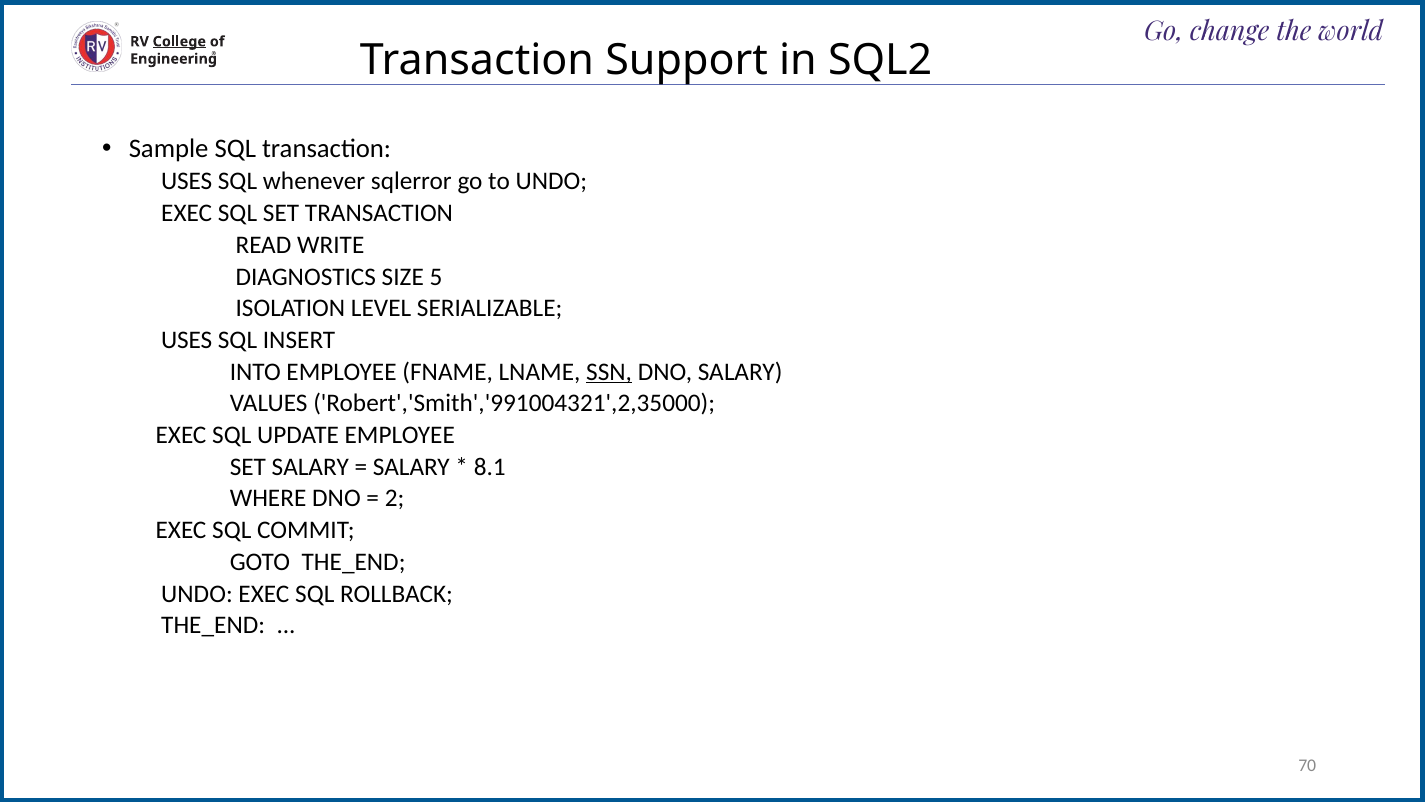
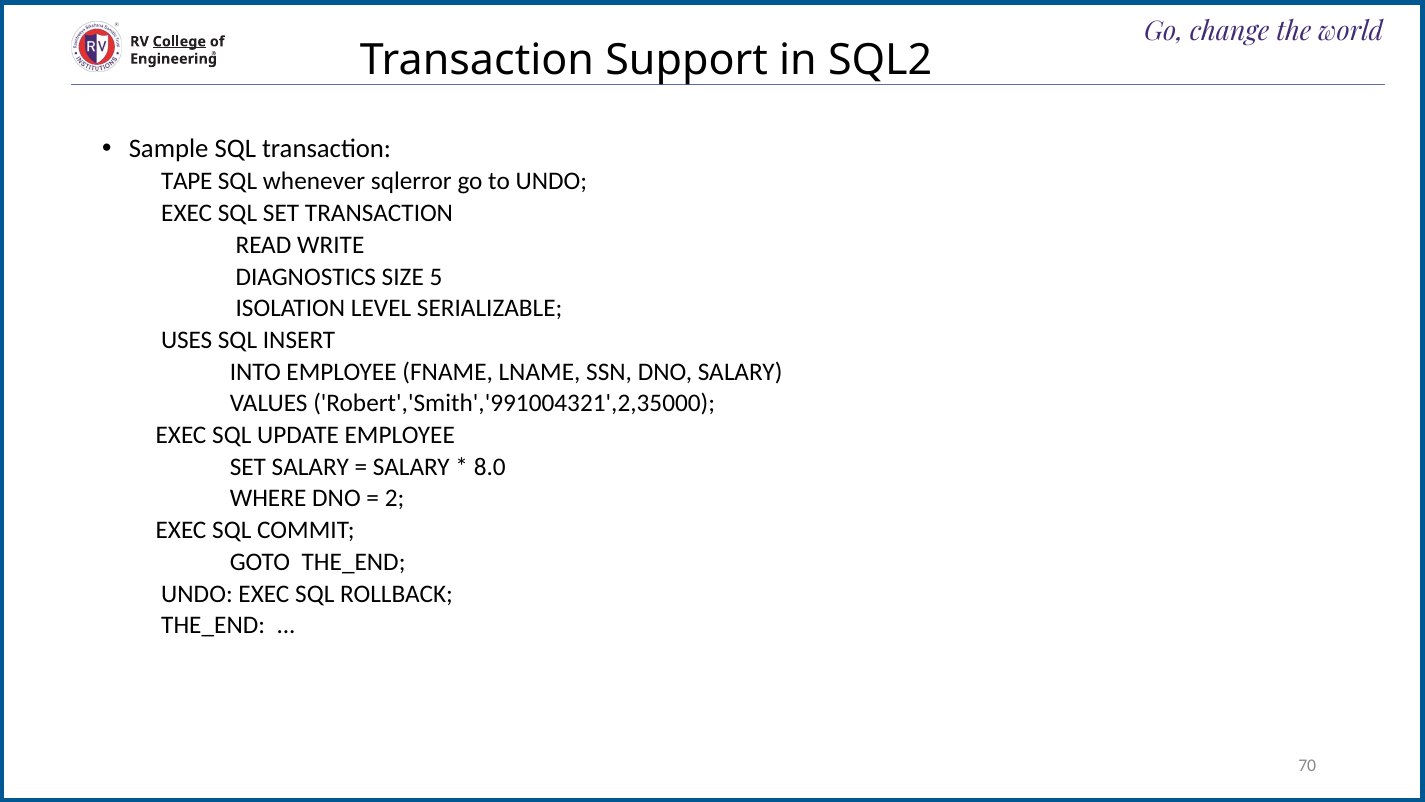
USES at (187, 182): USES -> TAPE
SSN underline: present -> none
8.1: 8.1 -> 8.0
